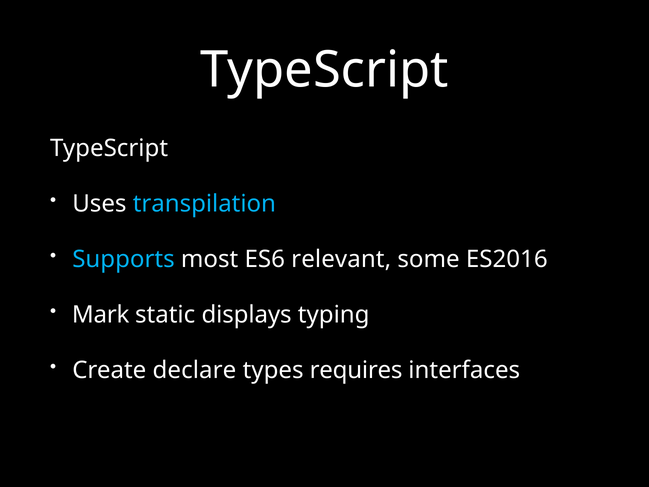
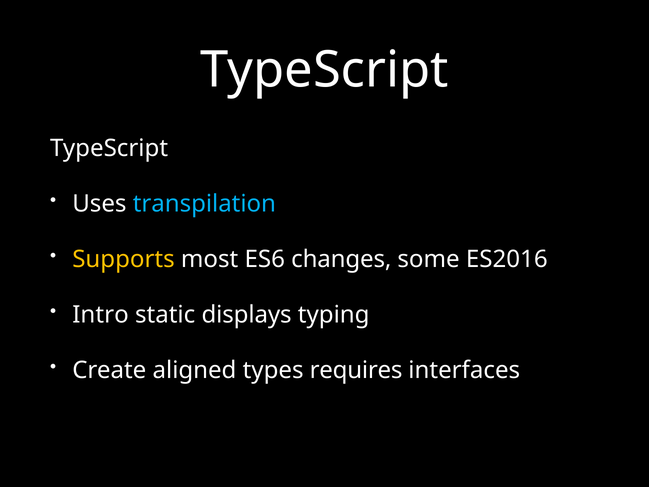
Supports colour: light blue -> yellow
relevant: relevant -> changes
Mark: Mark -> Intro
declare: declare -> aligned
